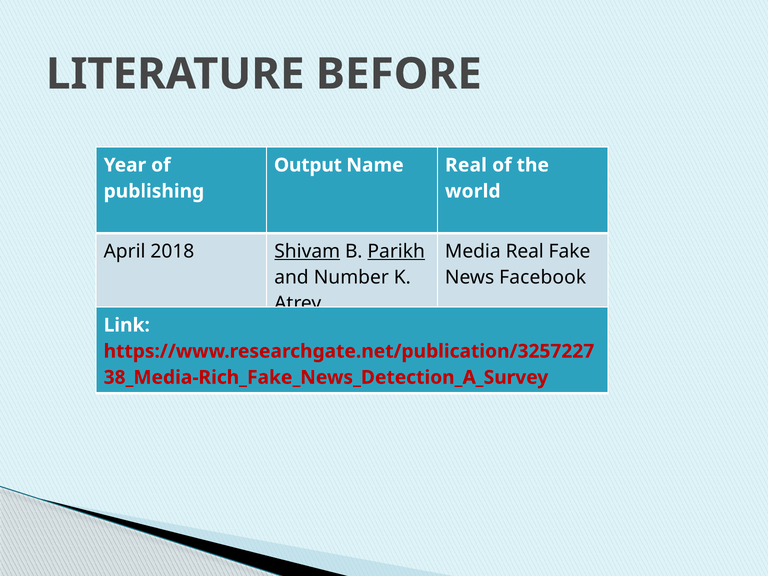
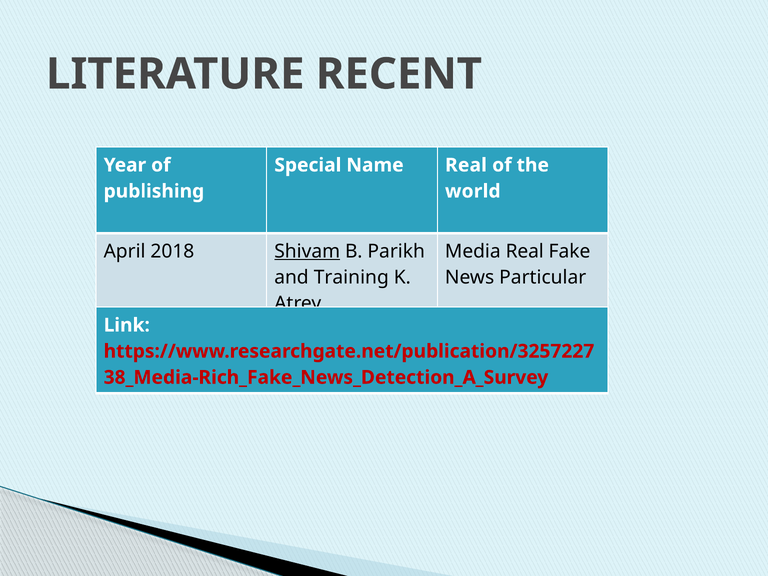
BEFORE: BEFORE -> RECENT
Output: Output -> Special
Parikh underline: present -> none
Number: Number -> Training
Facebook: Facebook -> Particular
